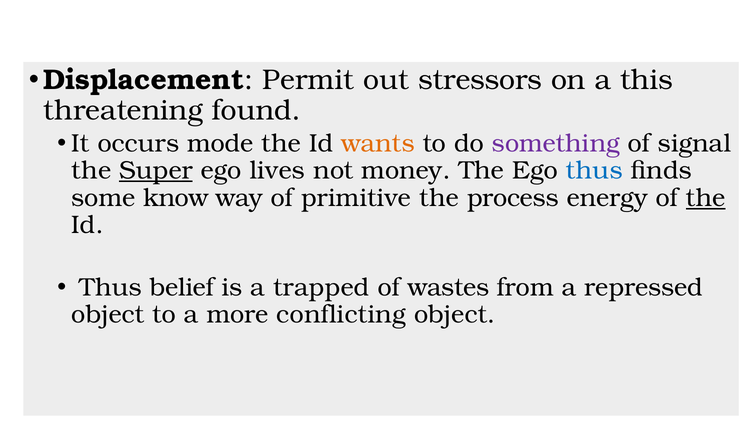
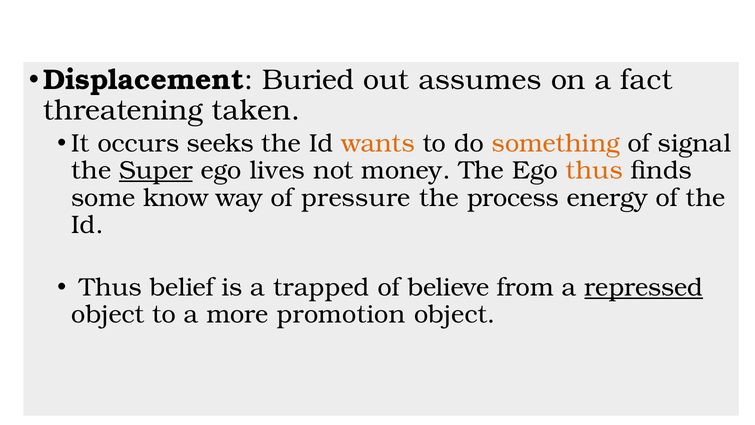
Permit: Permit -> Buried
stressors: stressors -> assumes
this: this -> fact
found: found -> taken
mode: mode -> seeks
something colour: purple -> orange
thus at (594, 171) colour: blue -> orange
primitive: primitive -> pressure
the at (706, 198) underline: present -> none
wastes: wastes -> believe
repressed underline: none -> present
conflicting: conflicting -> promotion
